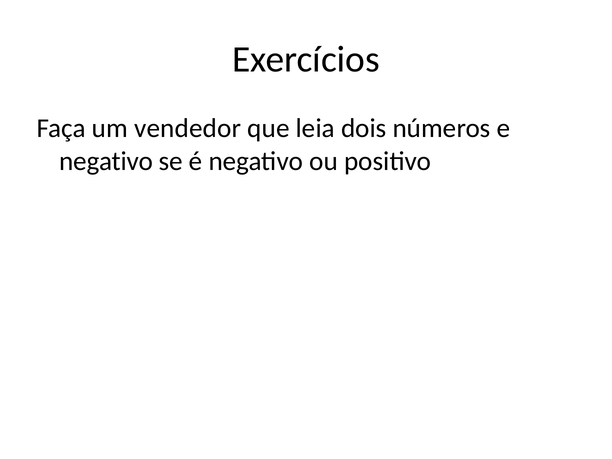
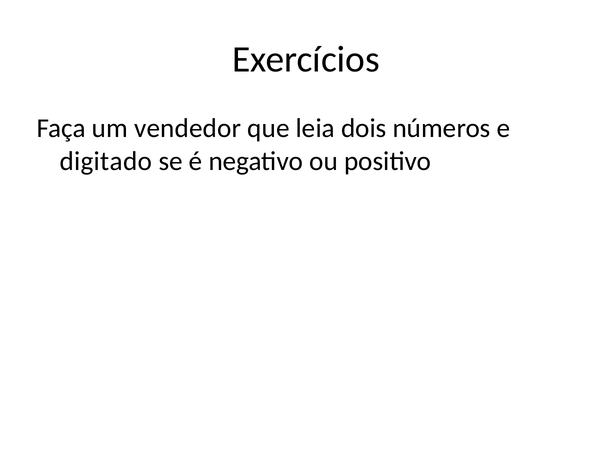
negativo at (106, 161): negativo -> digitado
